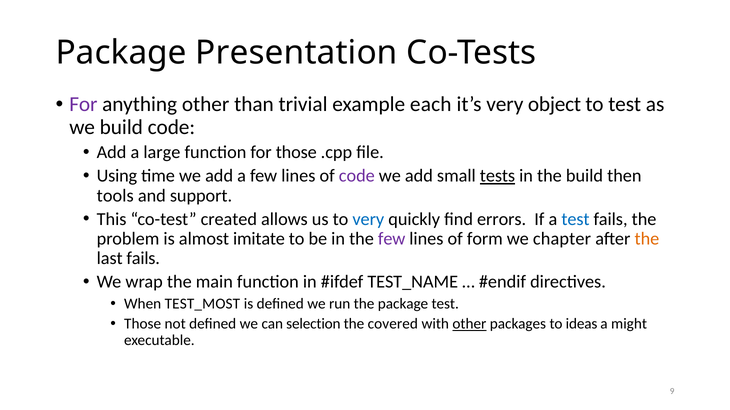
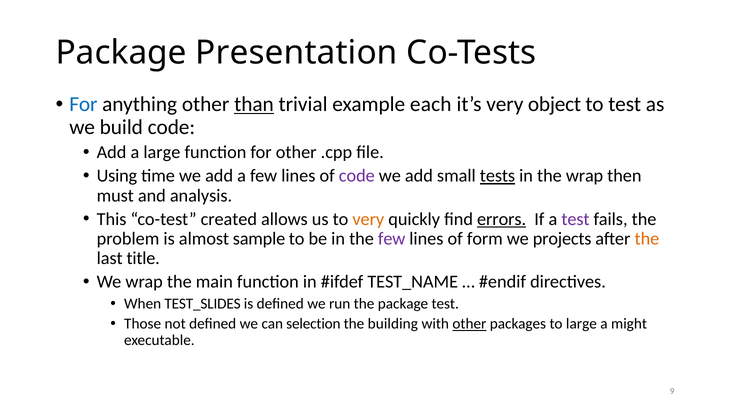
For at (83, 105) colour: purple -> blue
than underline: none -> present
for those: those -> other
the build: build -> wrap
tools: tools -> must
support: support -> analysis
very at (368, 219) colour: blue -> orange
errors underline: none -> present
test at (576, 219) colour: blue -> purple
imitate: imitate -> sample
chapter: chapter -> projects
last fails: fails -> title
TEST_MOST: TEST_MOST -> TEST_SLIDES
covered: covered -> building
to ideas: ideas -> large
